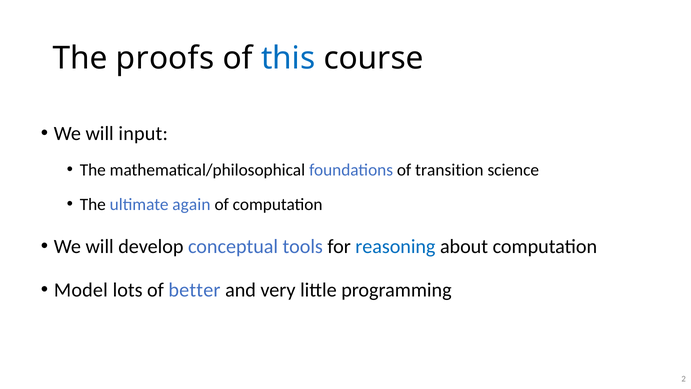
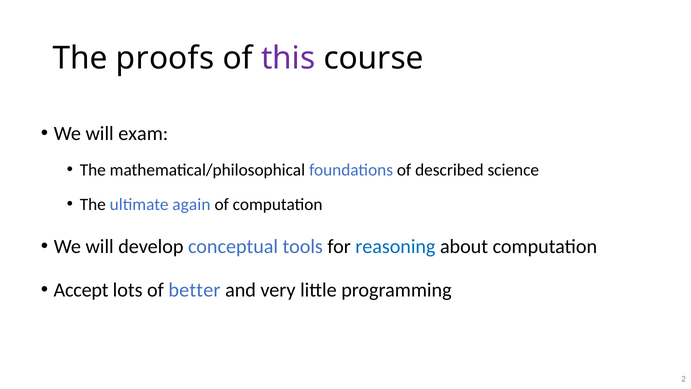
this colour: blue -> purple
input: input -> exam
transition: transition -> described
Model: Model -> Accept
